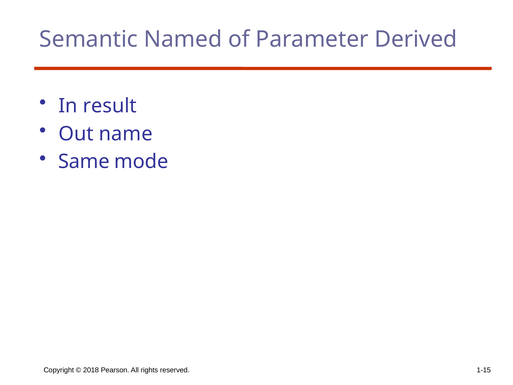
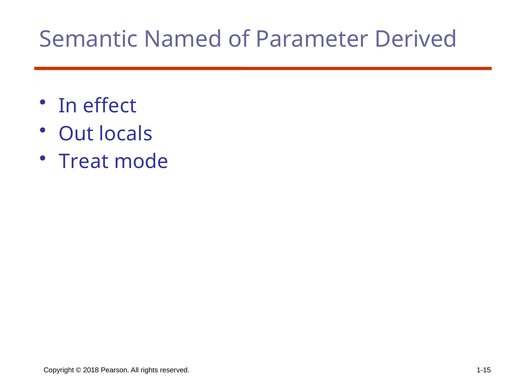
result: result -> effect
name: name -> locals
Same: Same -> Treat
